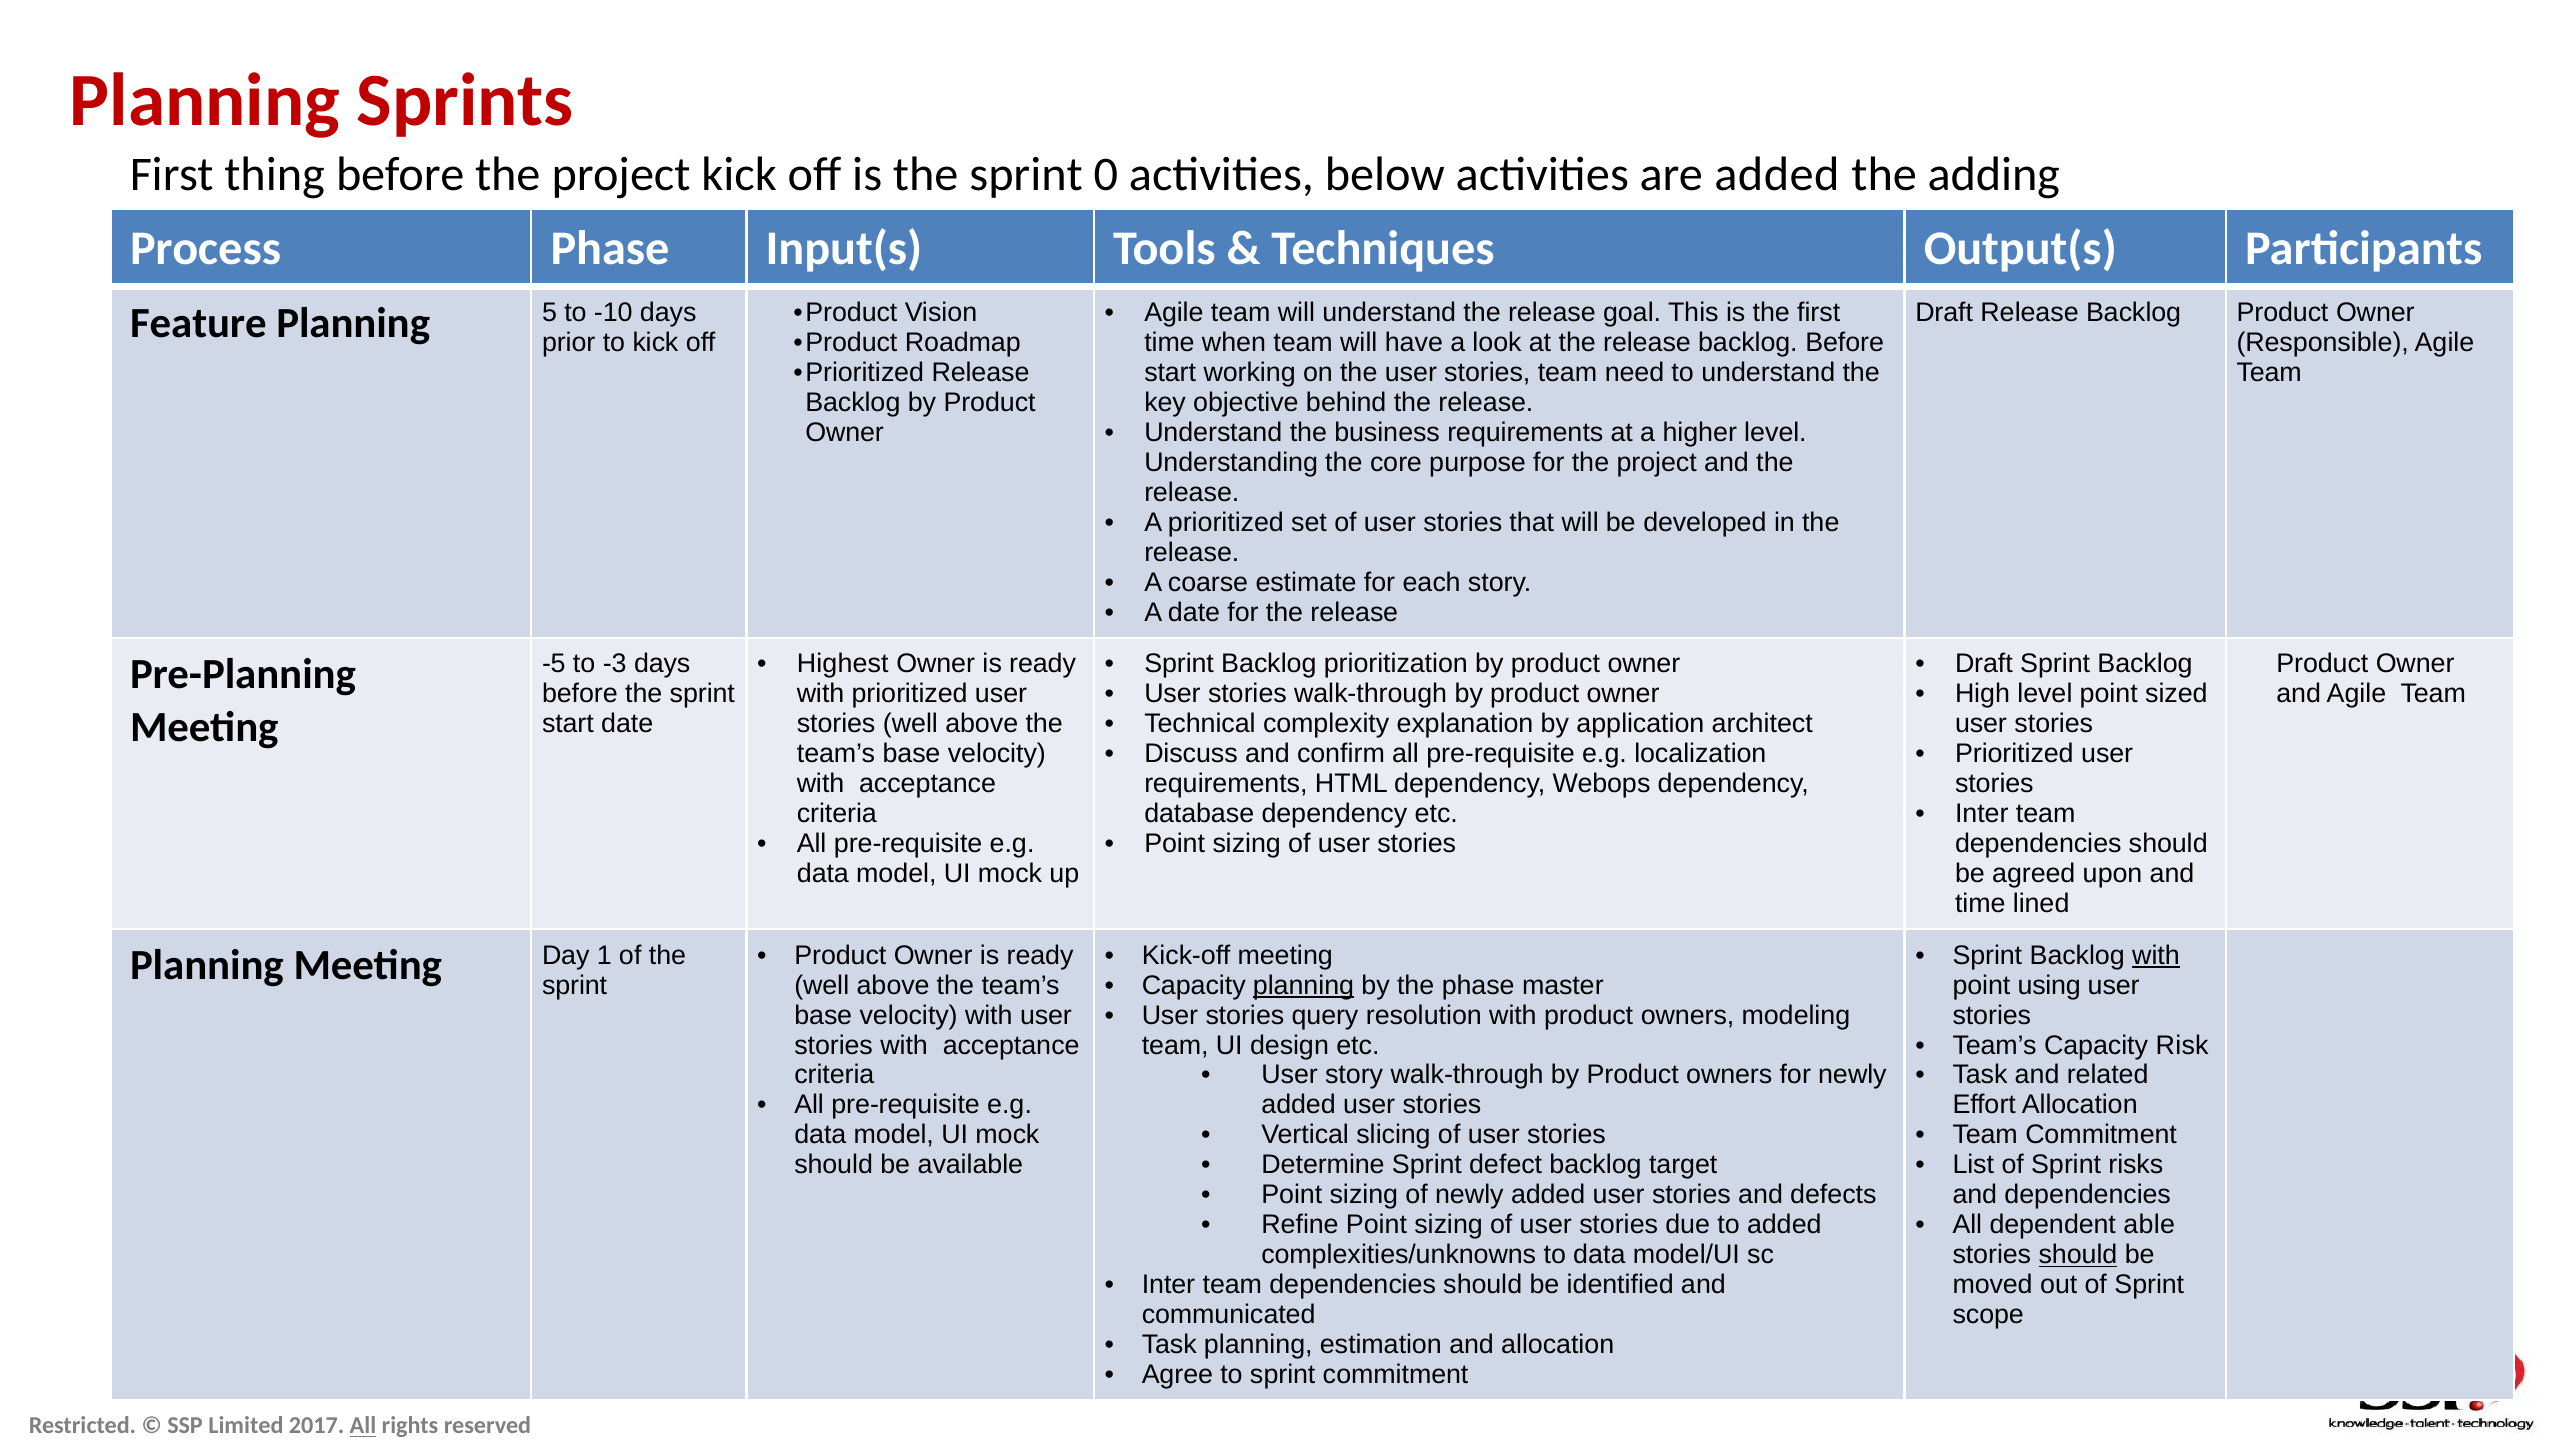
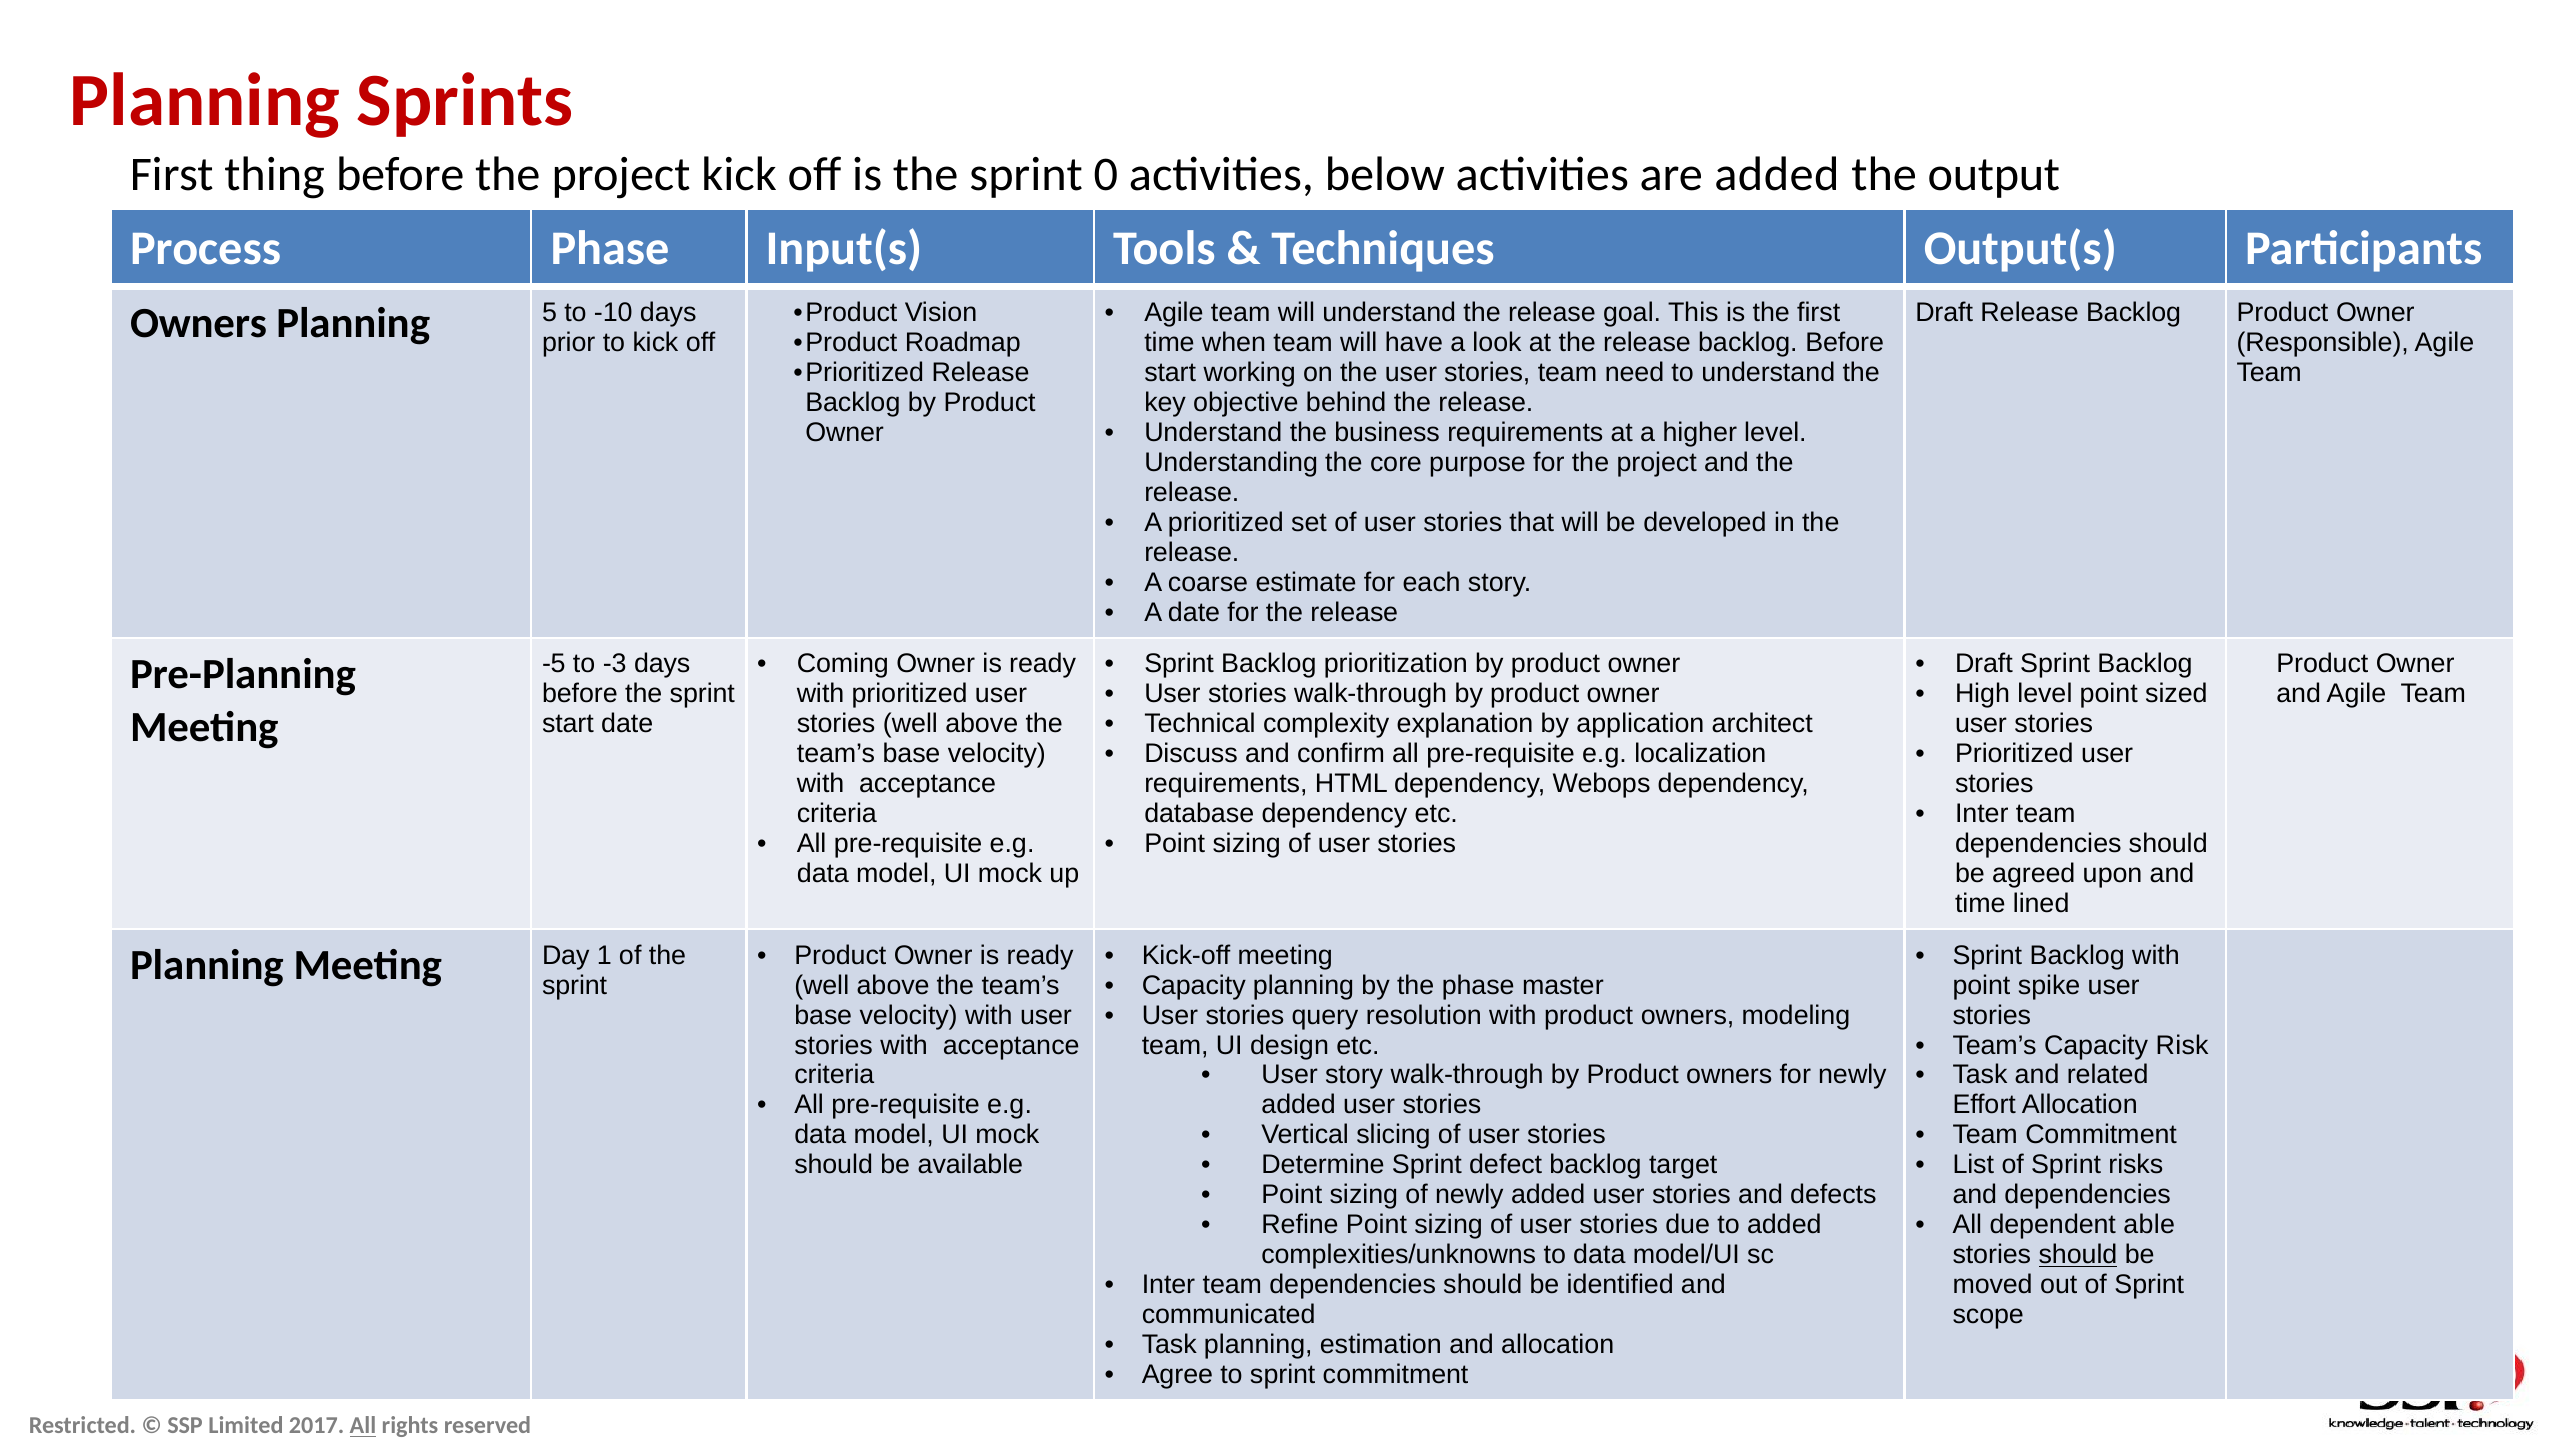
adding: adding -> output
Feature at (198, 323): Feature -> Owners
Highest: Highest -> Coming
with at (2156, 955) underline: present -> none
planning at (1303, 985) underline: present -> none
using: using -> spike
